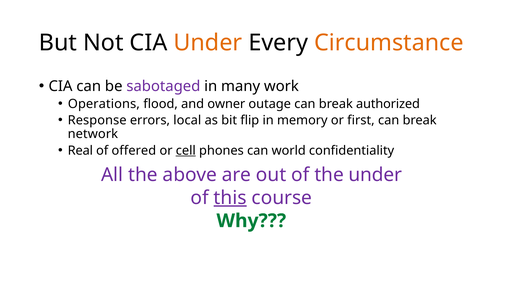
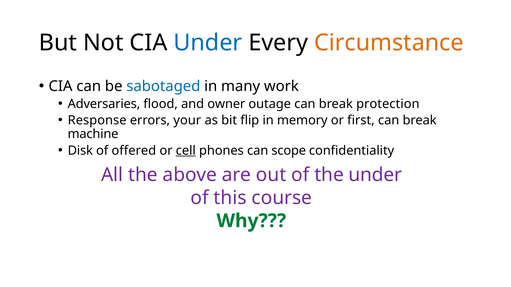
Under at (208, 43) colour: orange -> blue
sabotaged colour: purple -> blue
Operations: Operations -> Adversaries
authorized: authorized -> protection
local: local -> your
network: network -> machine
Real: Real -> Disk
world: world -> scope
this underline: present -> none
